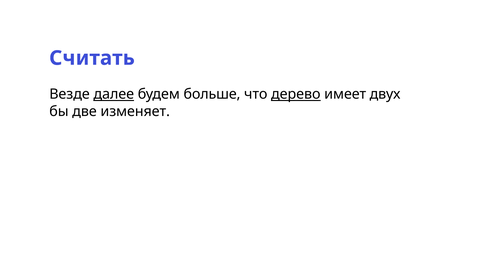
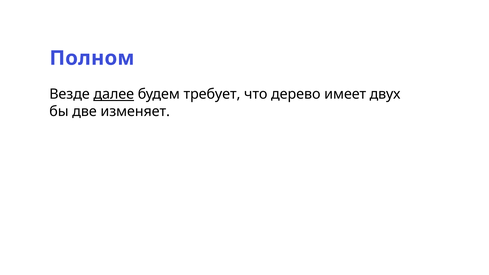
Считать: Считать -> Полном
больше: больше -> требует
дерево underline: present -> none
